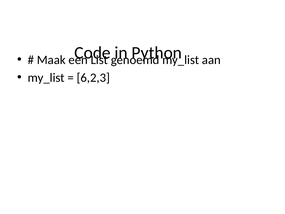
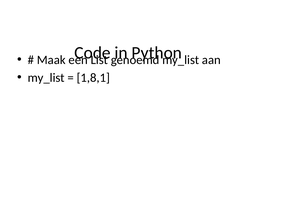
6,2,3: 6,2,3 -> 1,8,1
